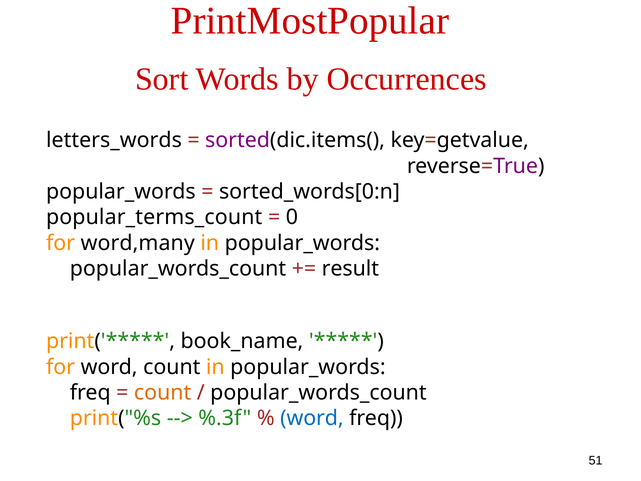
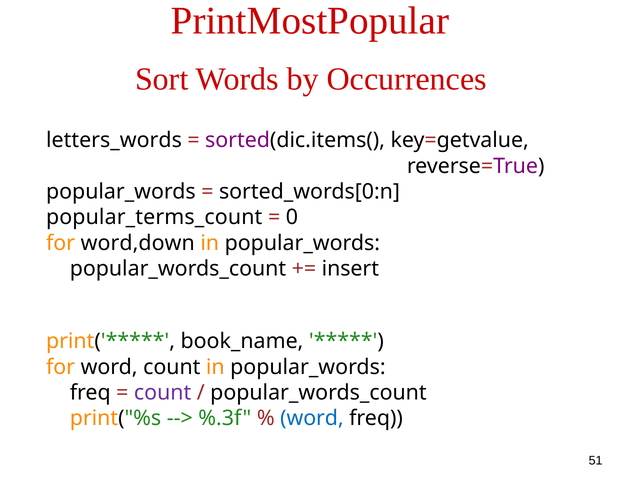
word,many: word,many -> word,down
result: result -> insert
count at (163, 392) colour: orange -> purple
